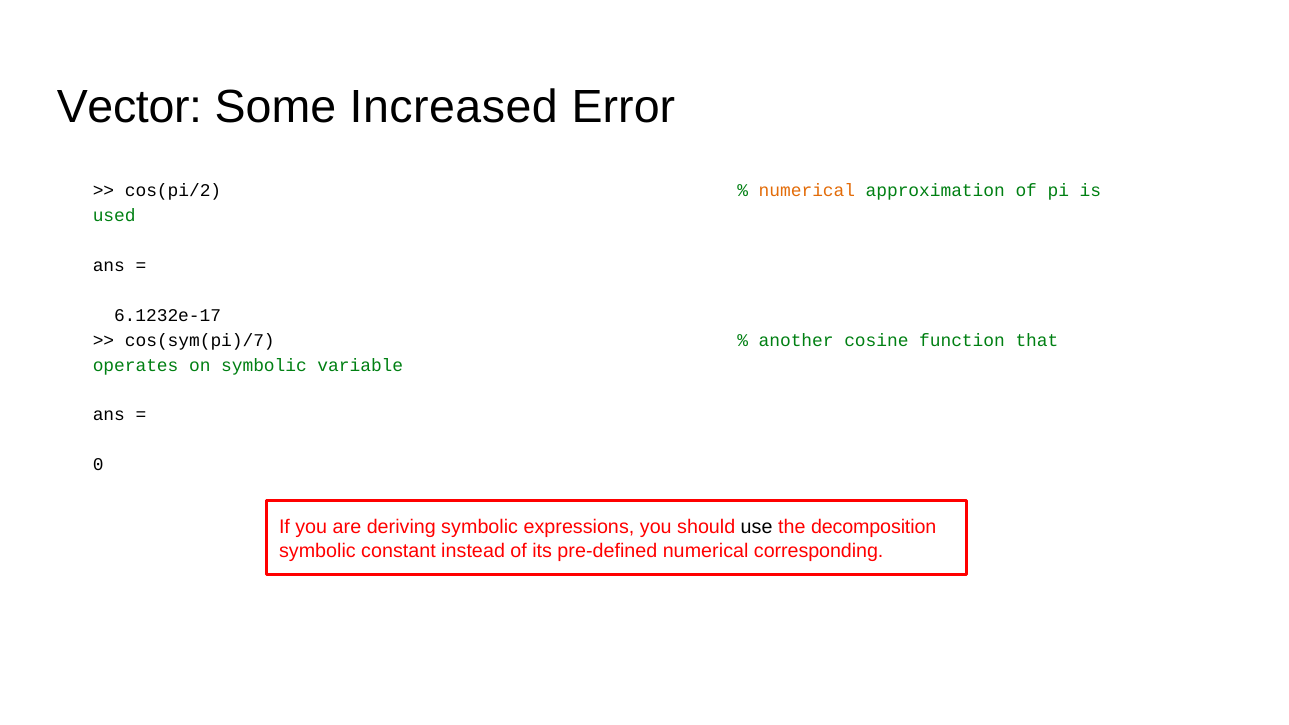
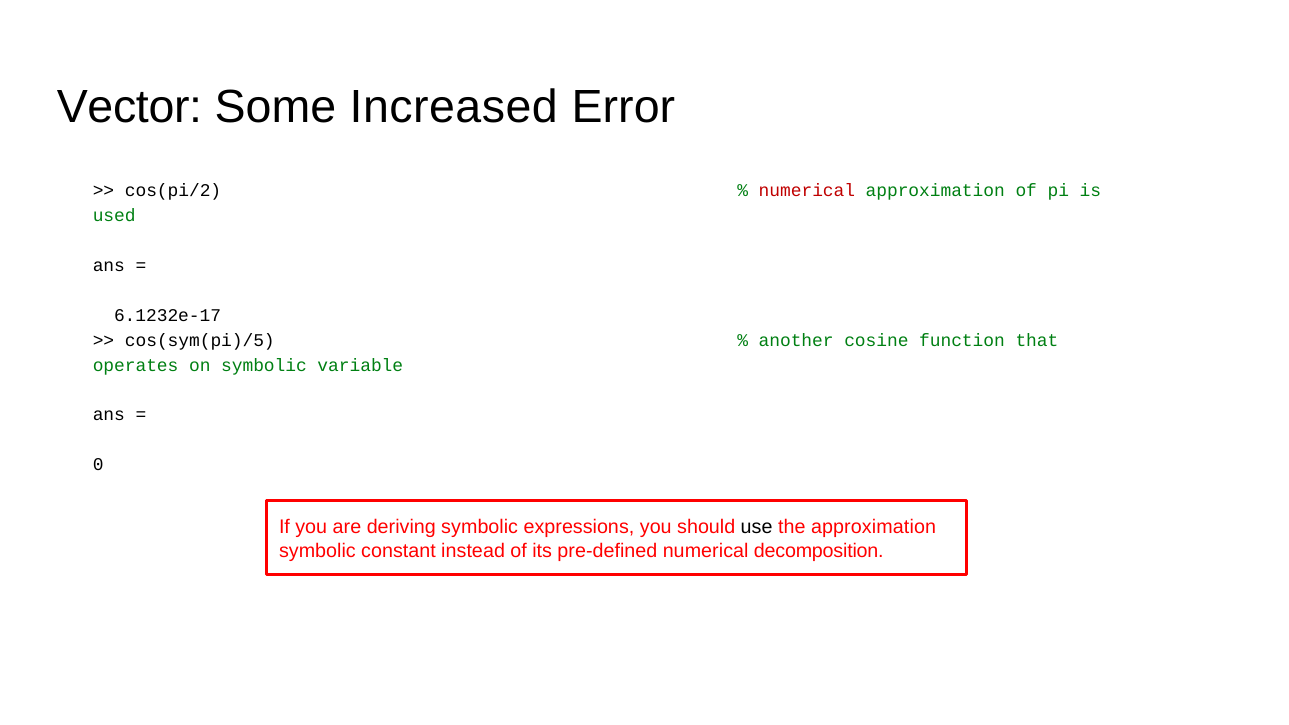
numerical at (807, 191) colour: orange -> red
cos(sym(pi)/7: cos(sym(pi)/7 -> cos(sym(pi)/5
the decomposition: decomposition -> approximation
corresponding: corresponding -> decomposition
